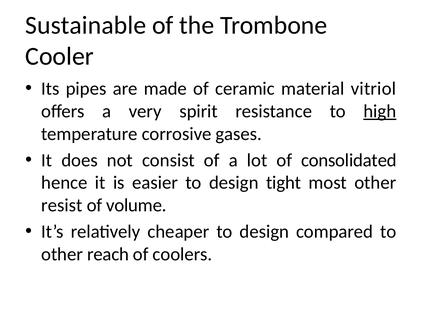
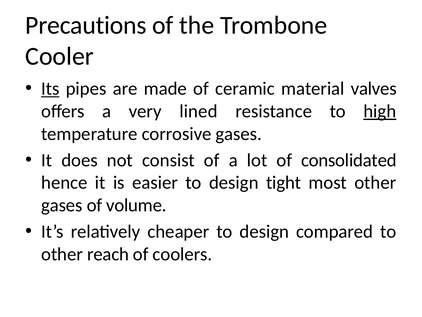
Sustainable: Sustainable -> Precautions
Its underline: none -> present
vitriol: vitriol -> valves
spirit: spirit -> lined
resist at (62, 205): resist -> gases
